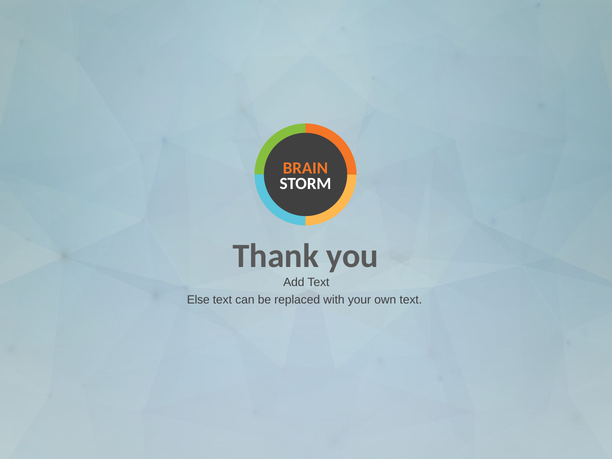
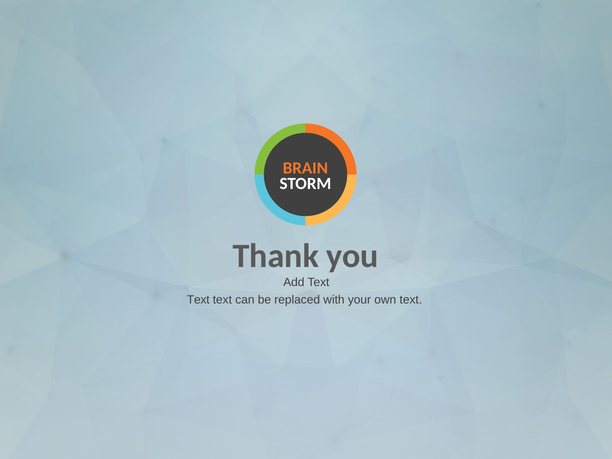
Else at (198, 300): Else -> Text
